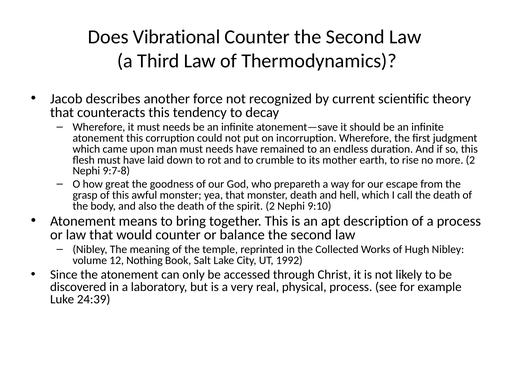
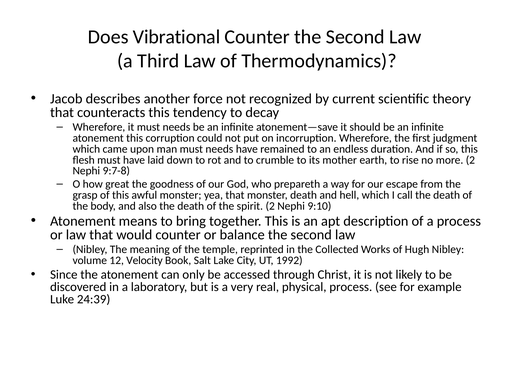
Nothing: Nothing -> Velocity
